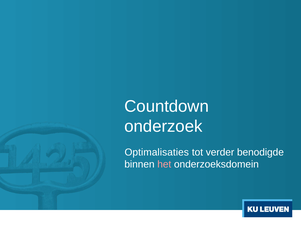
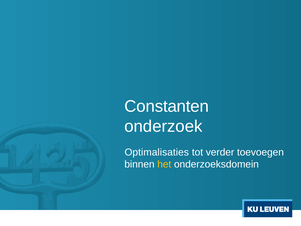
Countdown: Countdown -> Constanten
benodigde: benodigde -> toevoegen
het colour: pink -> yellow
